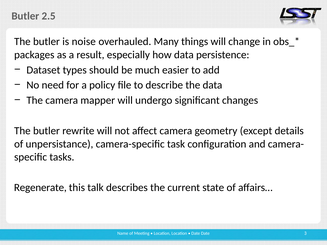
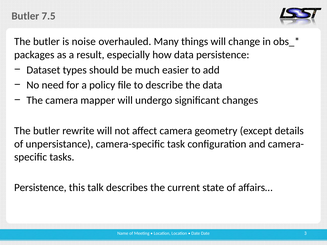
2.5: 2.5 -> 7.5
Regenerate at (40, 188): Regenerate -> Persistence
